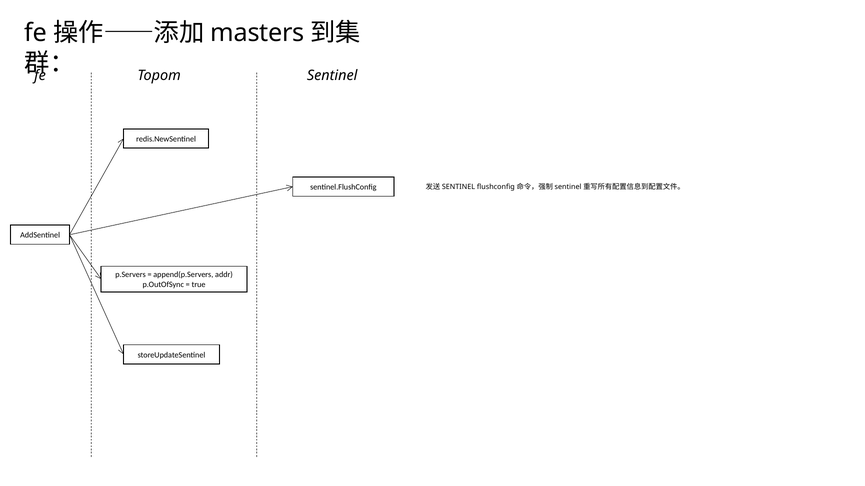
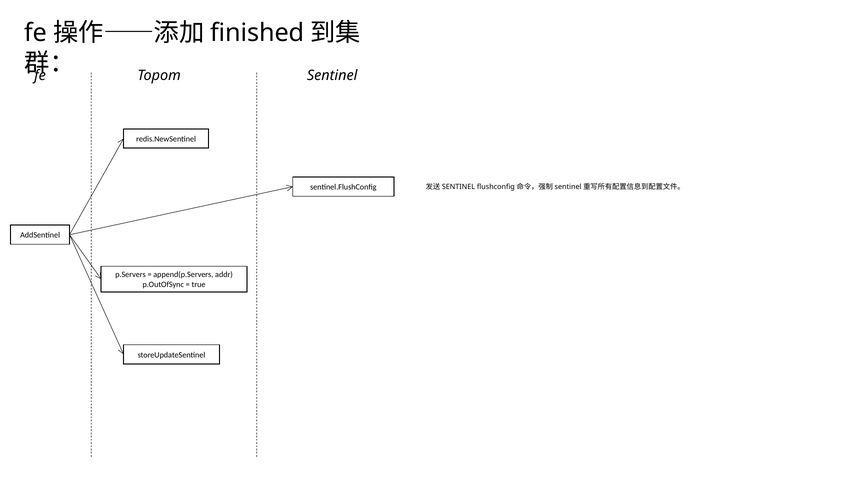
masters: masters -> finished
